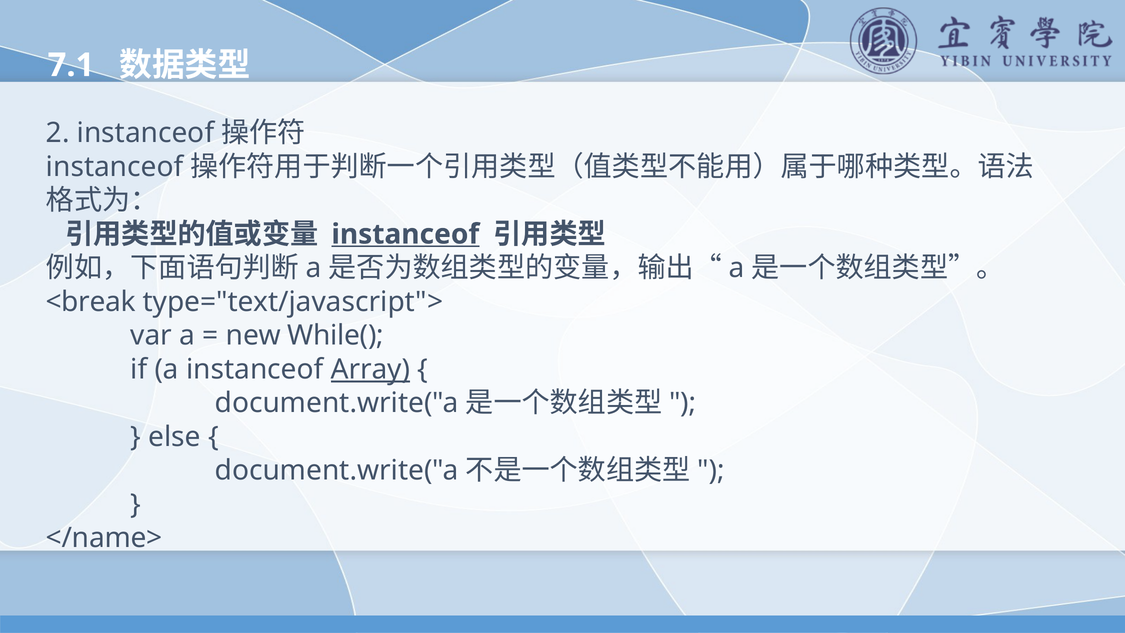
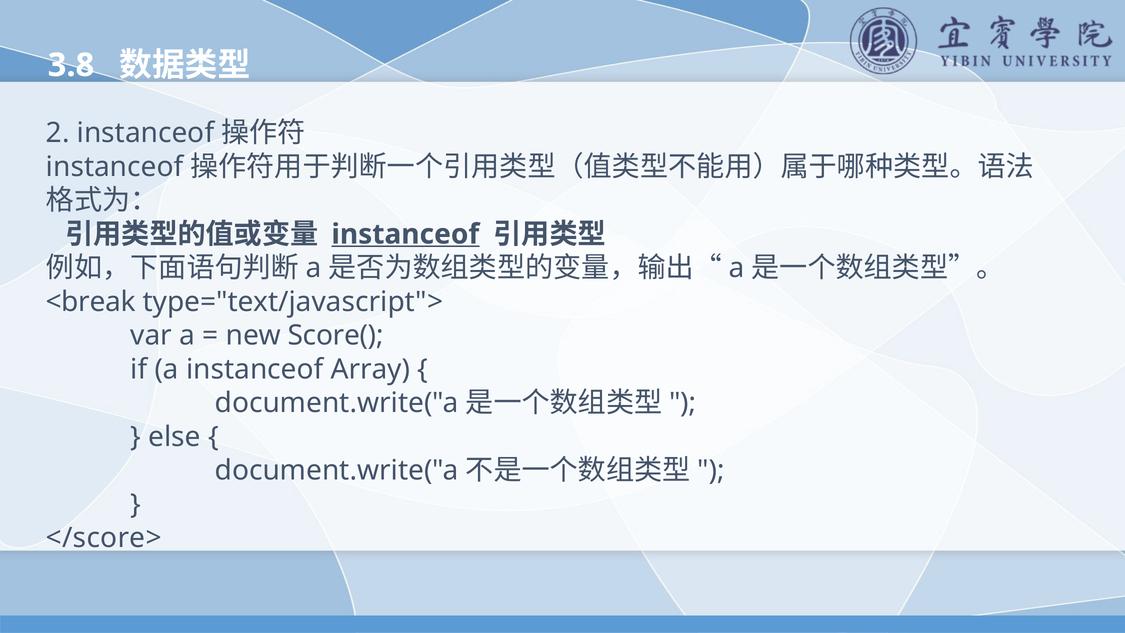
7.1: 7.1 -> 3.8
While(: While( -> Score(
Array underline: present -> none
</name>: </name> -> </score>
